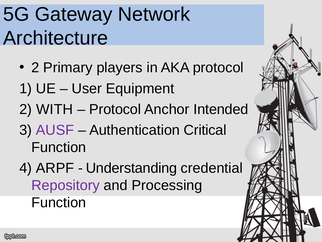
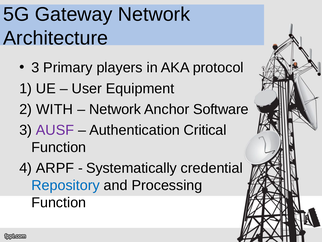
2 at (35, 68): 2 -> 3
Protocol at (115, 109): Protocol -> Network
Intended: Intended -> Software
Understanding: Understanding -> Systematically
Repository colour: purple -> blue
